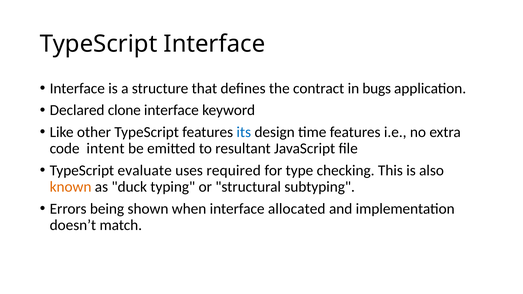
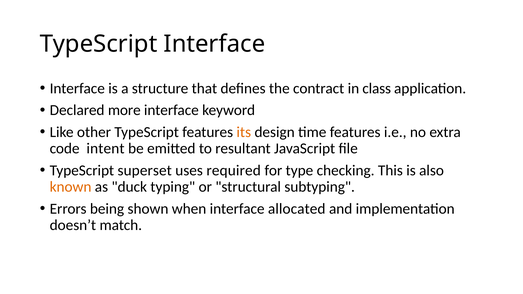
bugs: bugs -> class
clone: clone -> more
its colour: blue -> orange
evaluate: evaluate -> superset
